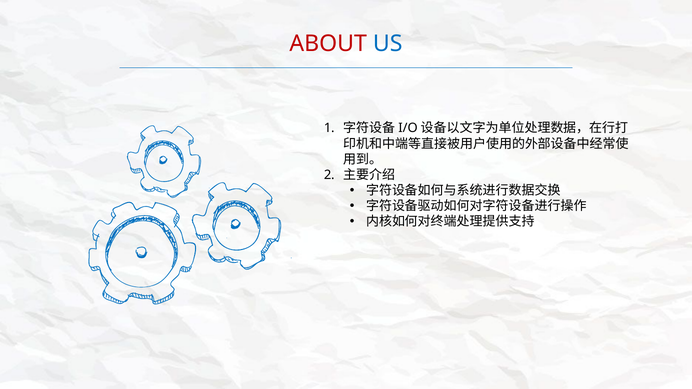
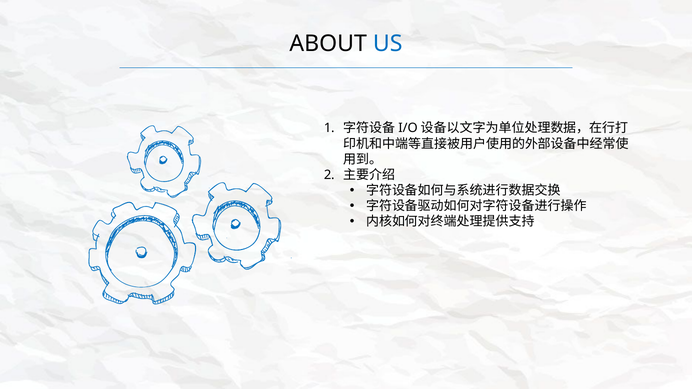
ABOUT colour: red -> black
